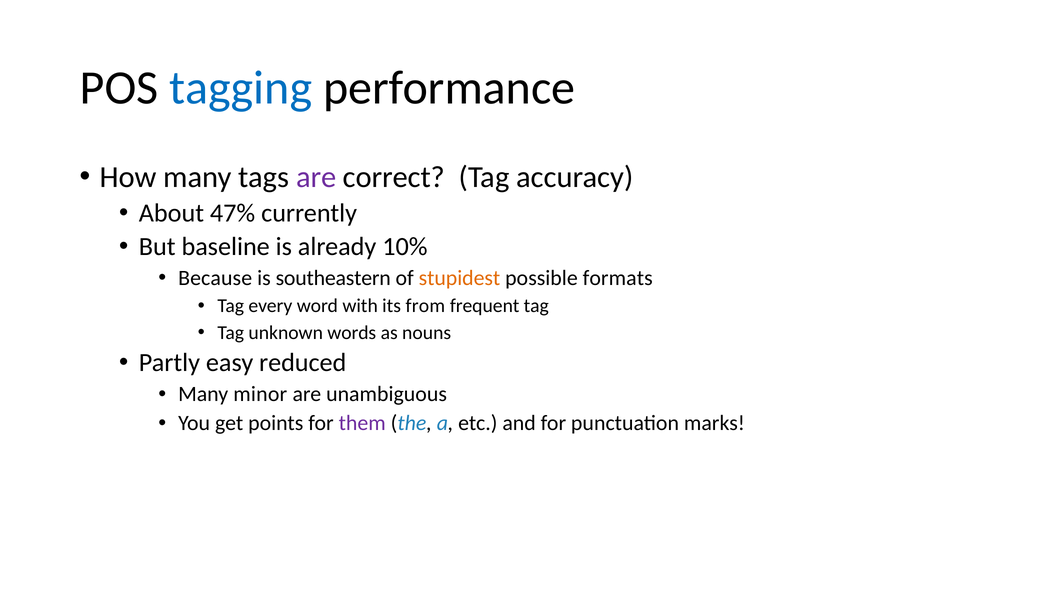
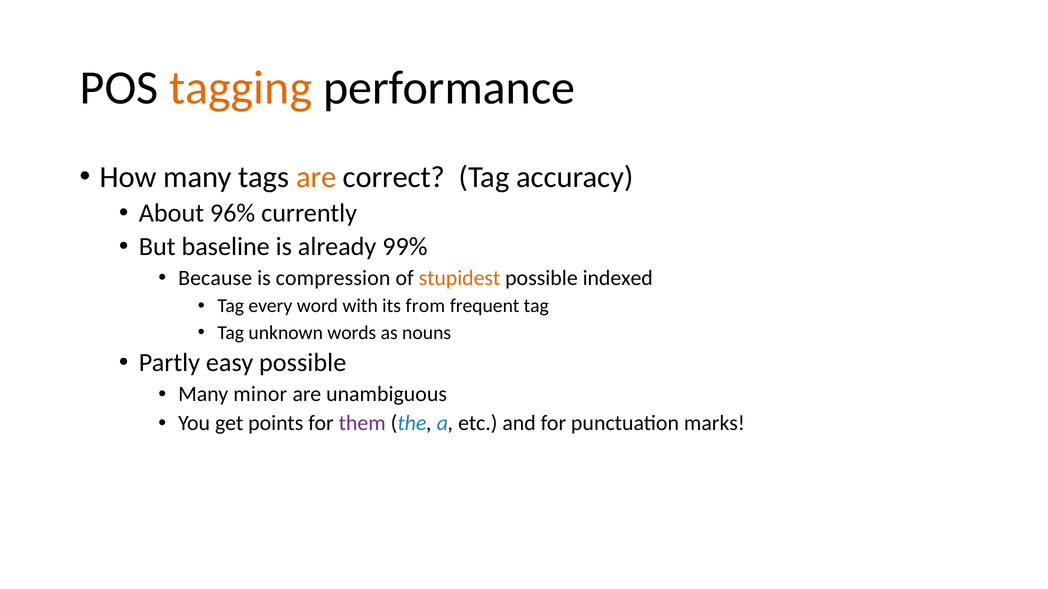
tagging colour: blue -> orange
are at (316, 177) colour: purple -> orange
47%: 47% -> 96%
10%: 10% -> 99%
southeastern: southeastern -> compression
formats: formats -> indexed
easy reduced: reduced -> possible
